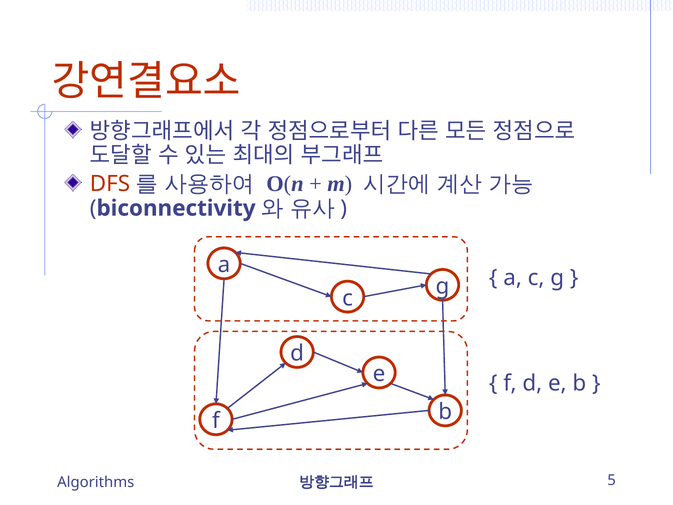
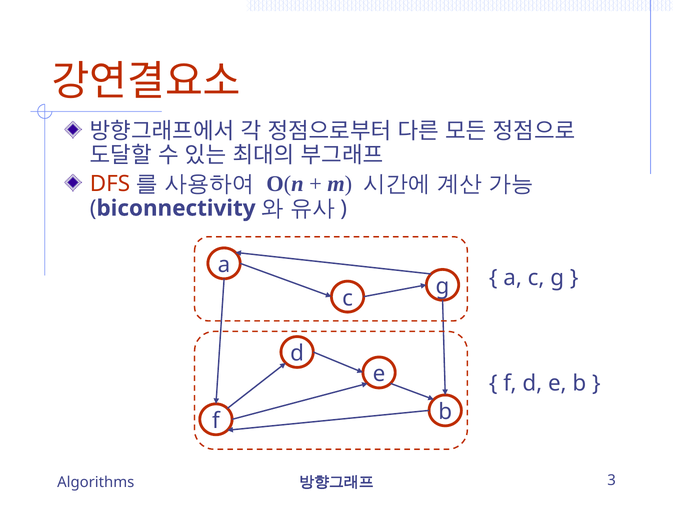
5: 5 -> 3
